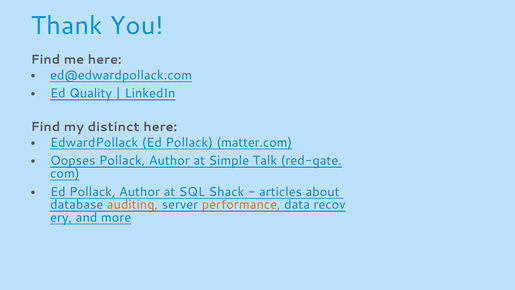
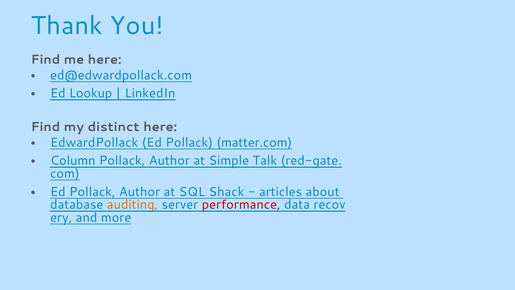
Quality: Quality -> Lookup
Oopses: Oopses -> Column
performance colour: orange -> red
